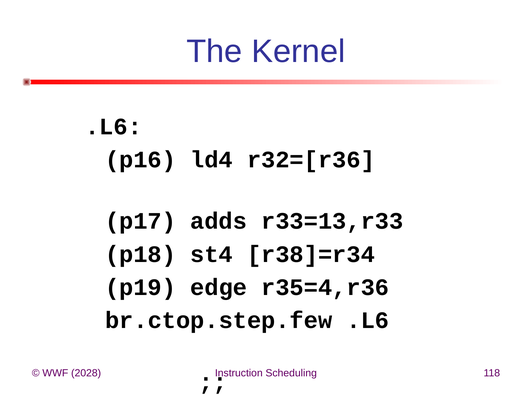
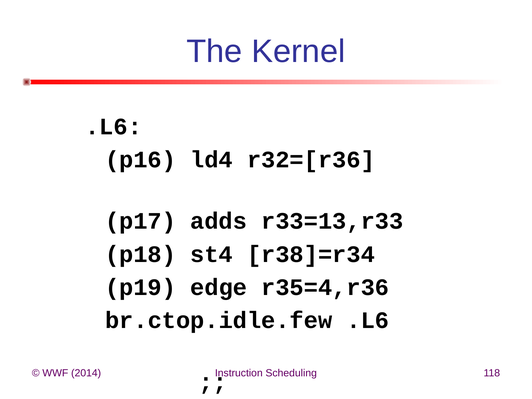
br.ctop.step.few: br.ctop.step.few -> br.ctop.idle.few
2028: 2028 -> 2014
